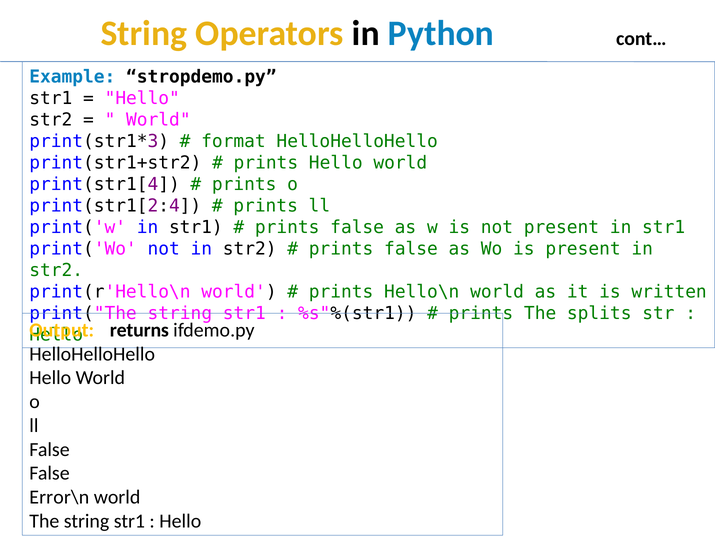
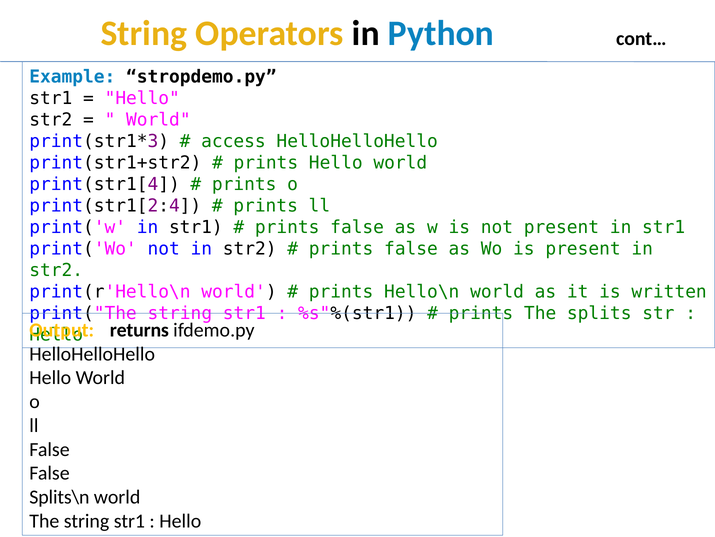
format: format -> access
Error\n: Error\n -> Splits\n
